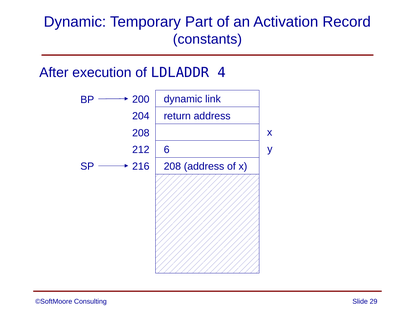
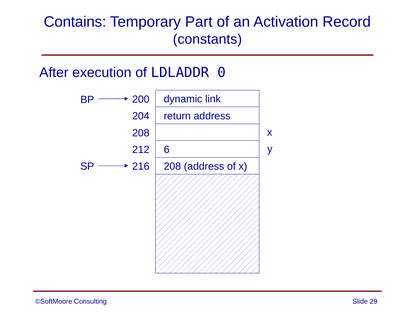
Dynamic at (75, 22): Dynamic -> Contains
4: 4 -> 0
